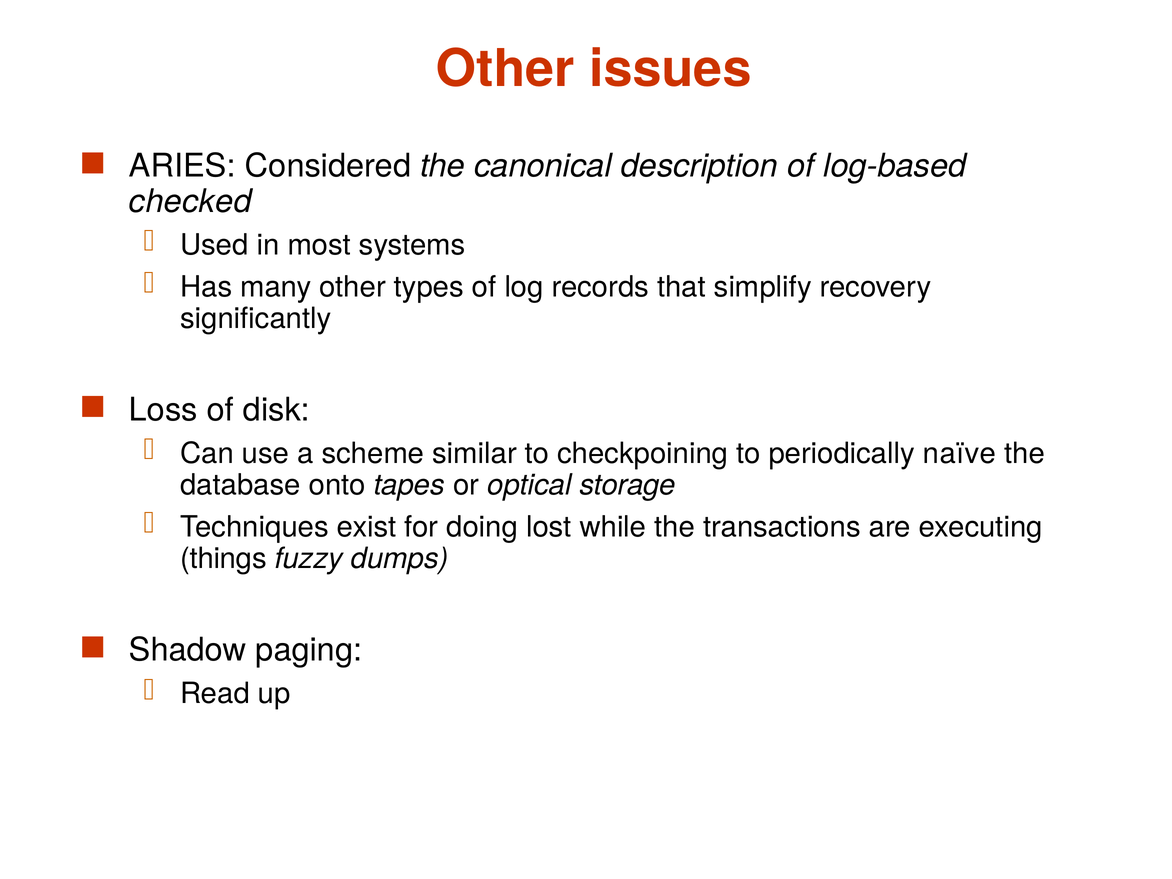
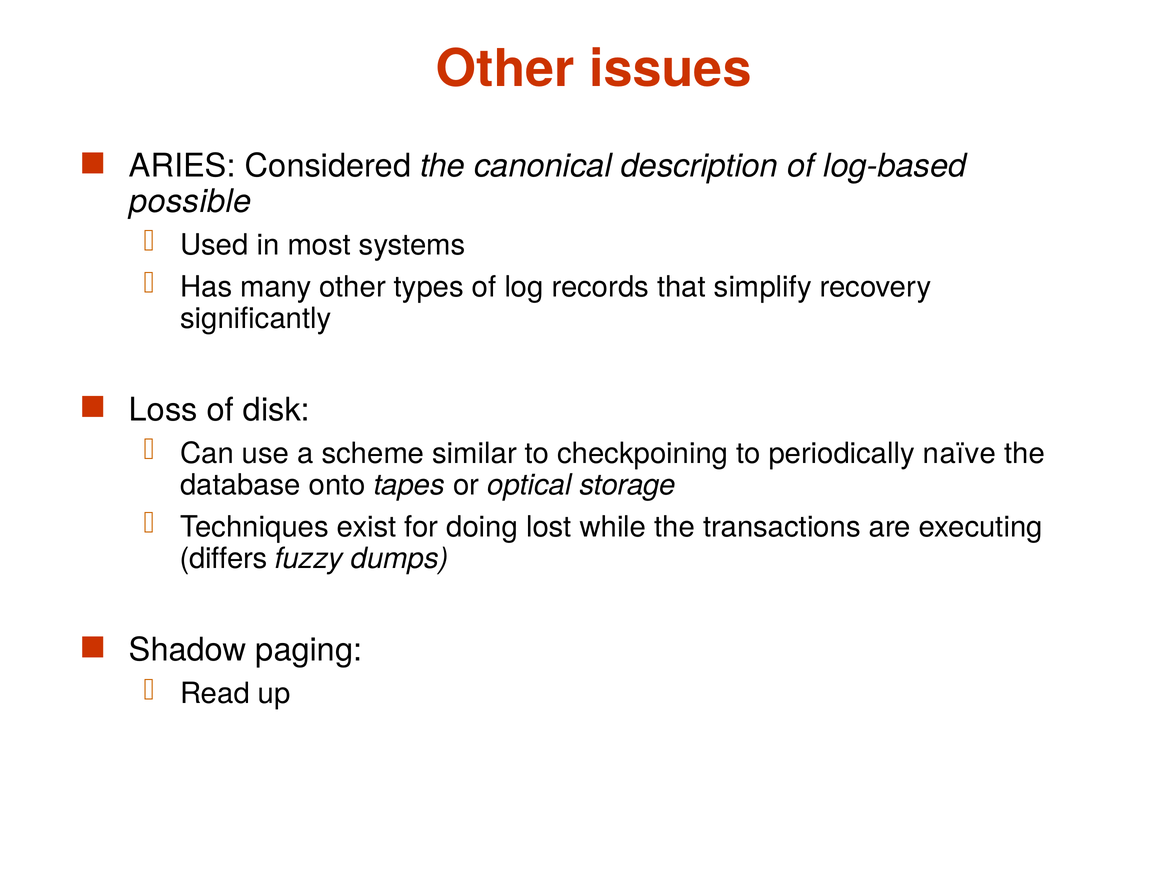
checked: checked -> possible
things: things -> differs
